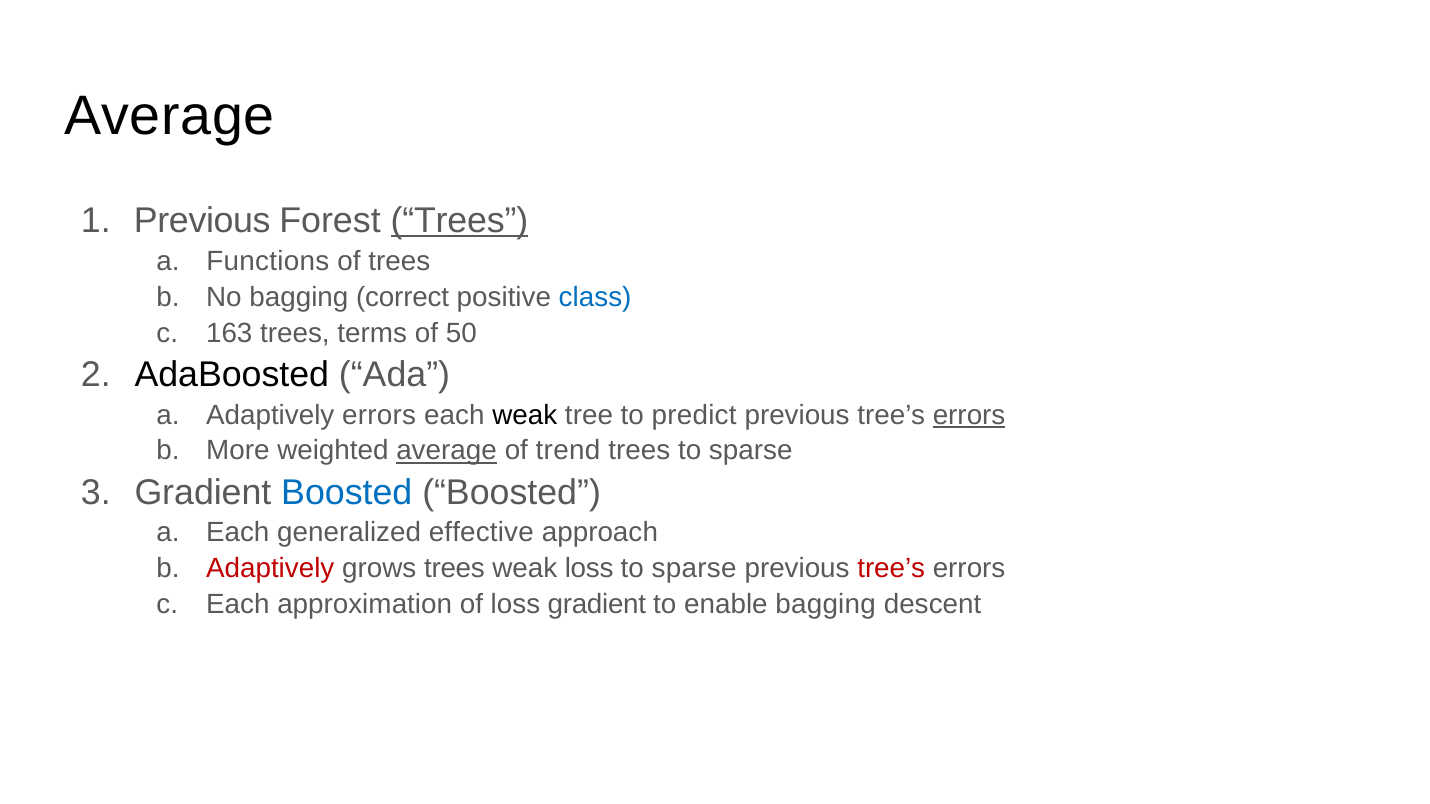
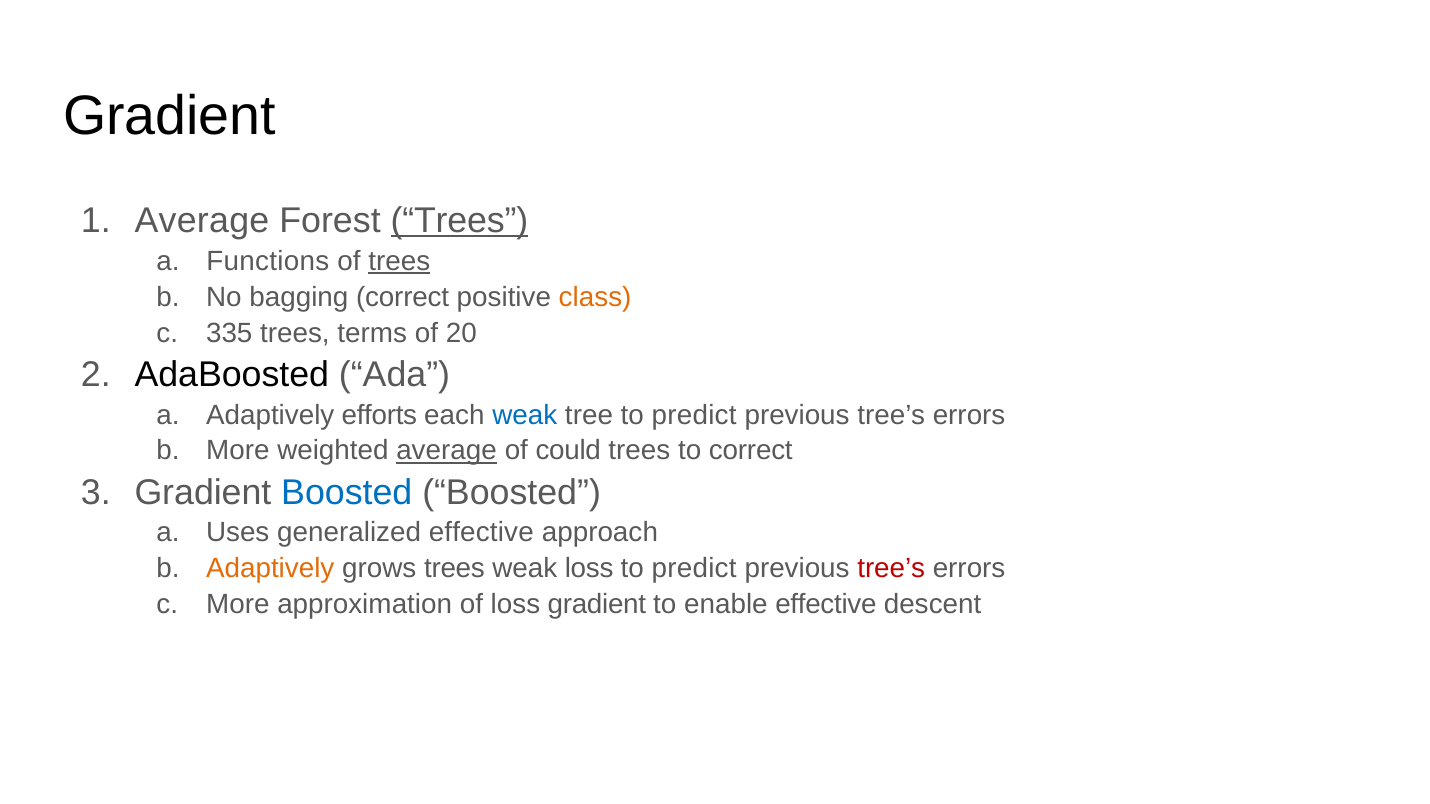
Average at (169, 116): Average -> Gradient
Previous at (202, 221): Previous -> Average
trees at (399, 261) underline: none -> present
class colour: blue -> orange
163: 163 -> 335
50: 50 -> 20
Adaptively errors: errors -> efforts
weak at (525, 415) colour: black -> blue
errors at (969, 415) underline: present -> none
trend: trend -> could
trees to sparse: sparse -> correct
Each at (238, 533): Each -> Uses
Adaptively at (270, 569) colour: red -> orange
sparse at (694, 569): sparse -> predict
Each at (238, 605): Each -> More
enable bagging: bagging -> effective
